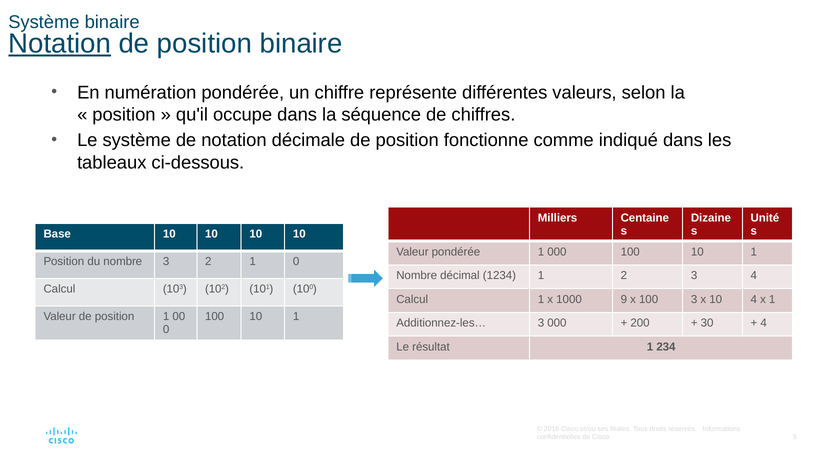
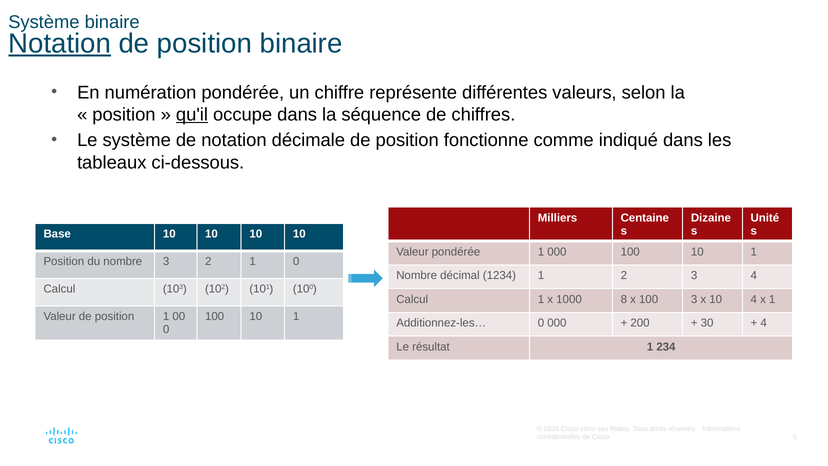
qu'il underline: none -> present
9: 9 -> 8
Additionnez-les… 3: 3 -> 0
